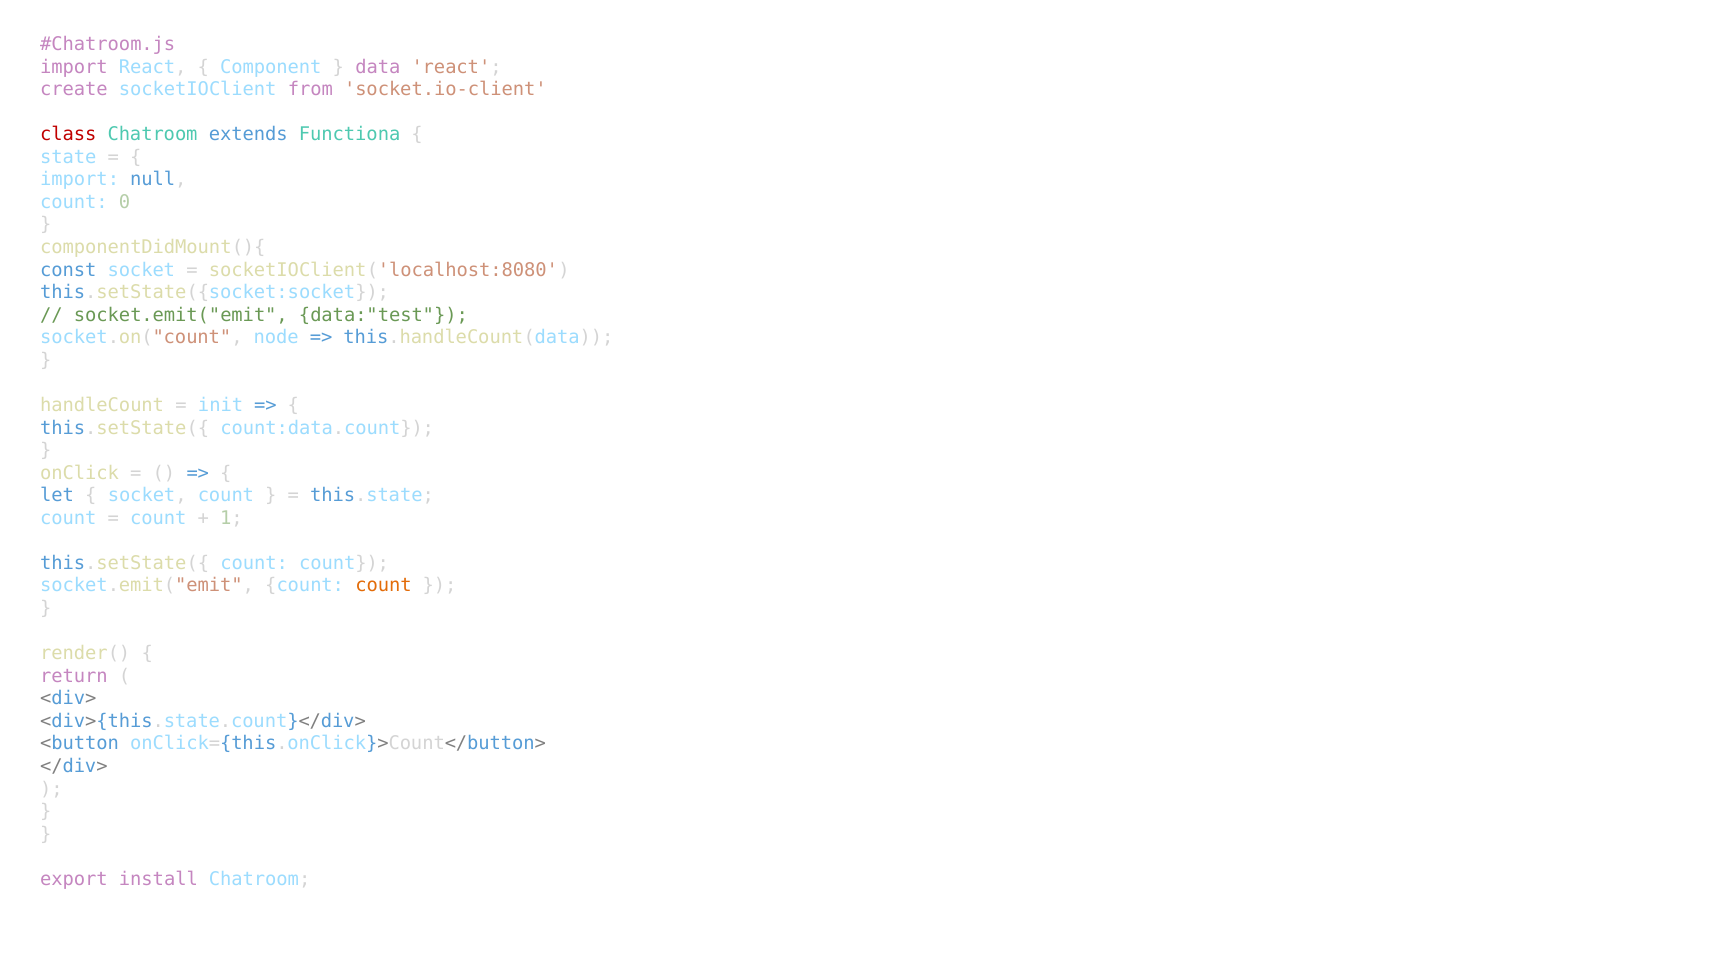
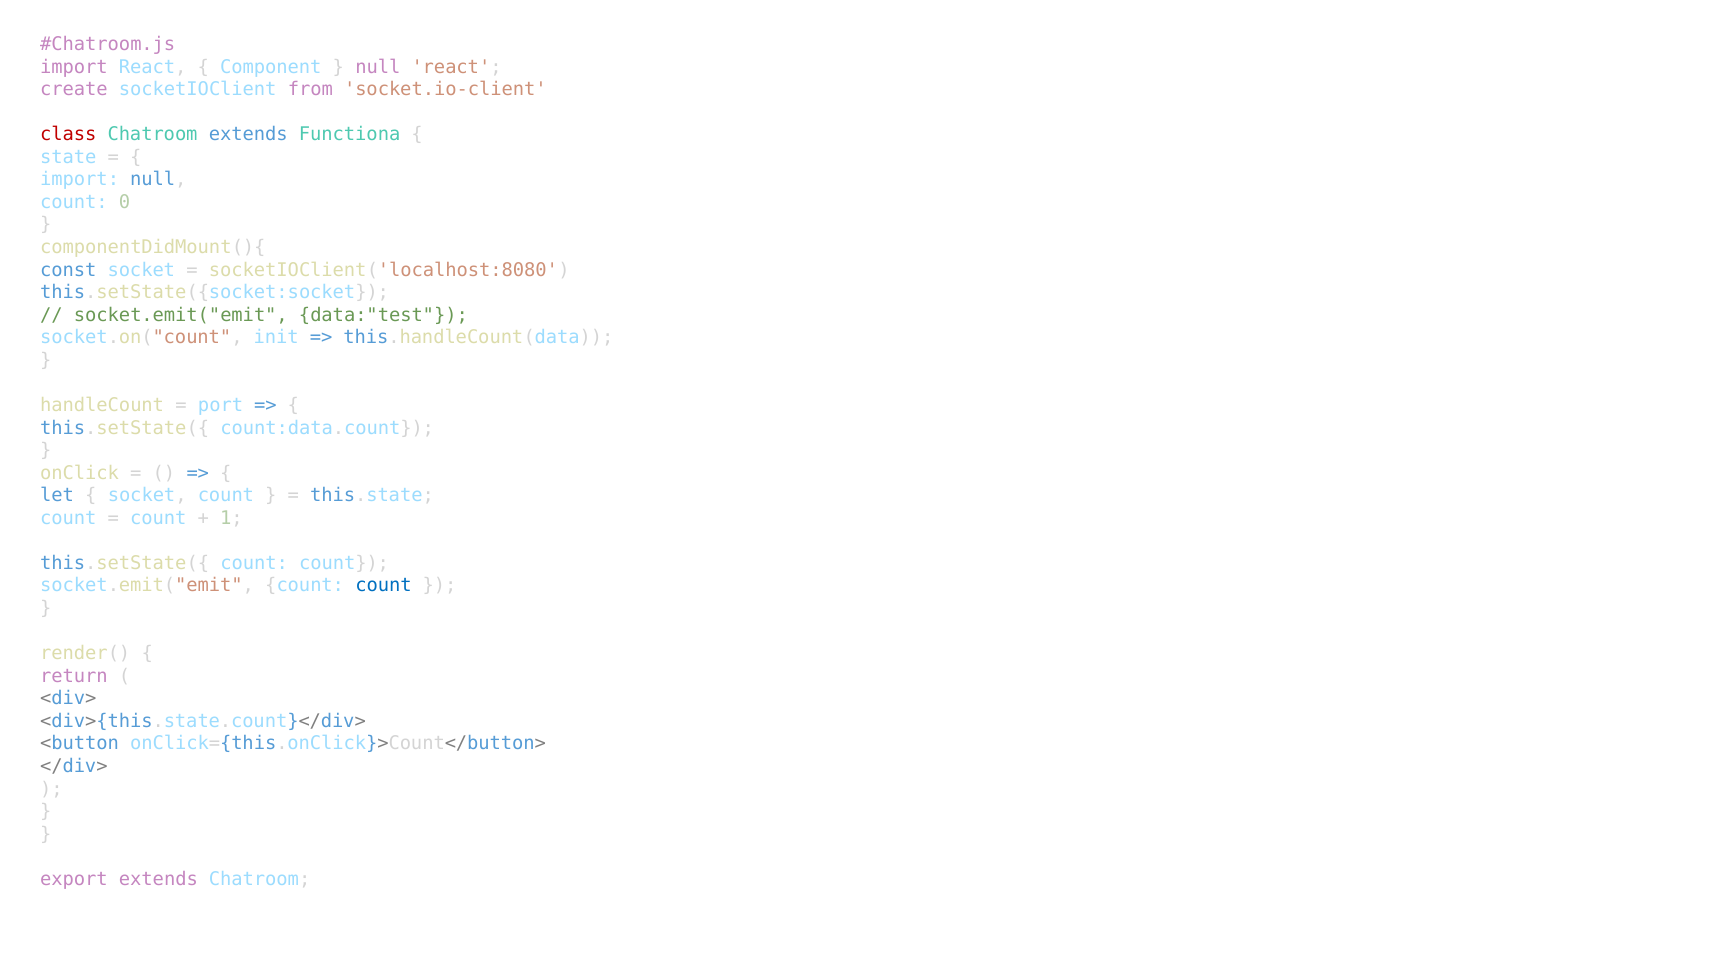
data at (378, 67): data -> null
node: node -> init
init: init -> port
count at (383, 586) colour: orange -> blue
export install: install -> extends
